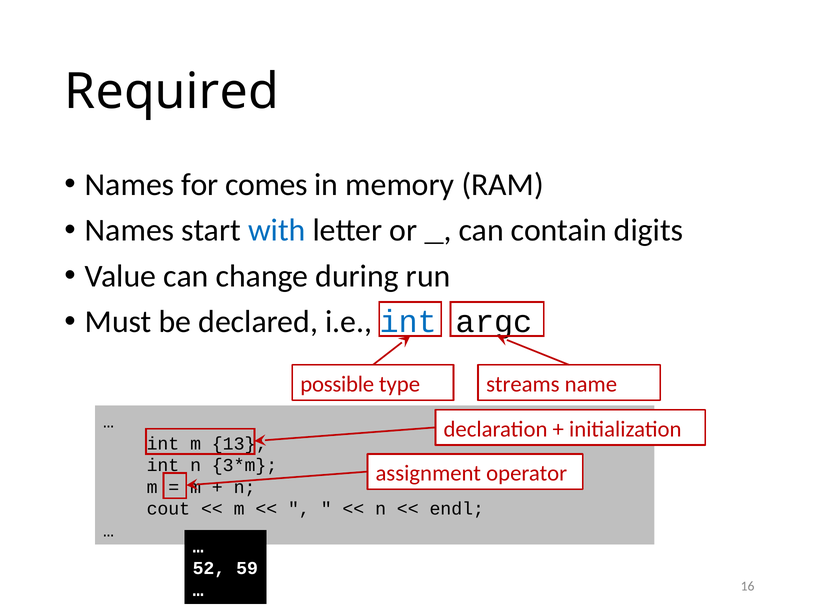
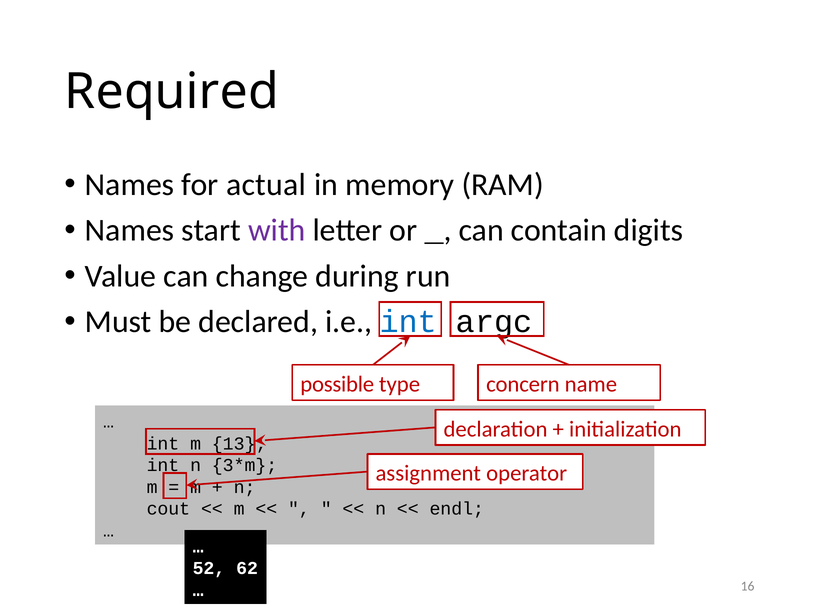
comes: comes -> actual
with colour: blue -> purple
streams: streams -> concern
59: 59 -> 62
